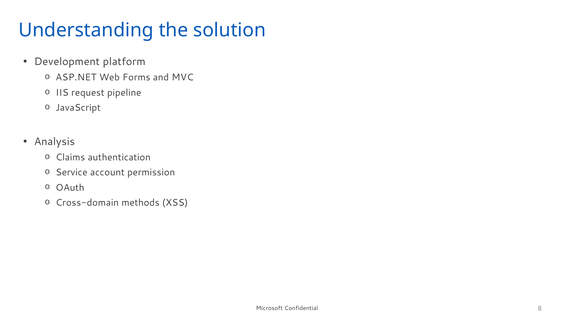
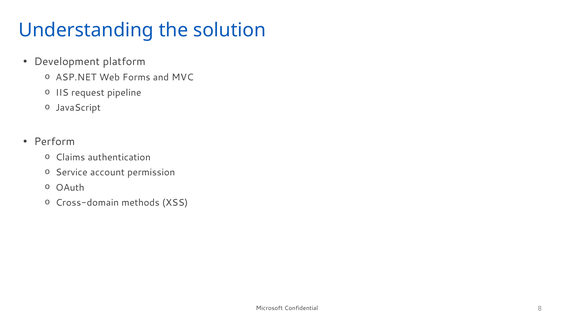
Analysis: Analysis -> Perform
